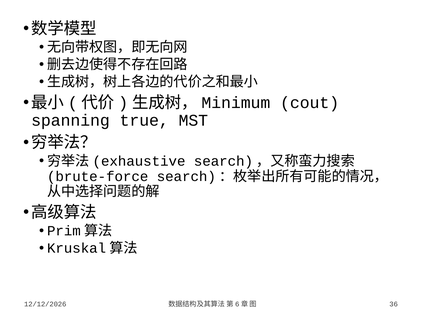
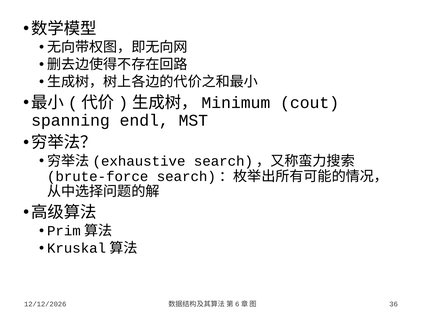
true: true -> endl
